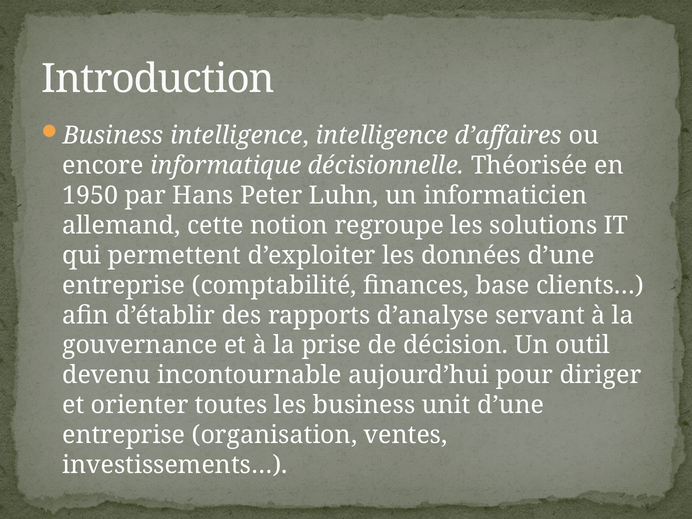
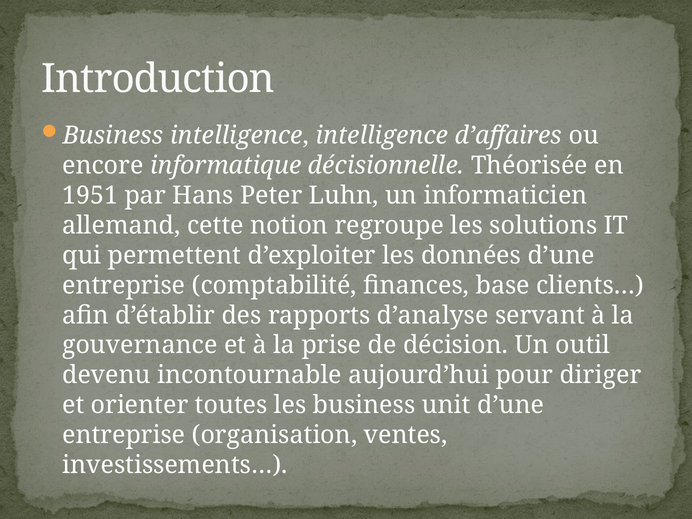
1950: 1950 -> 1951
